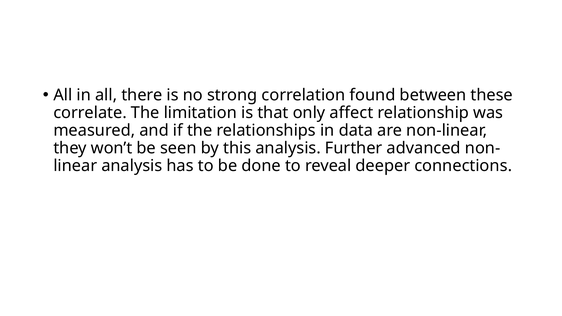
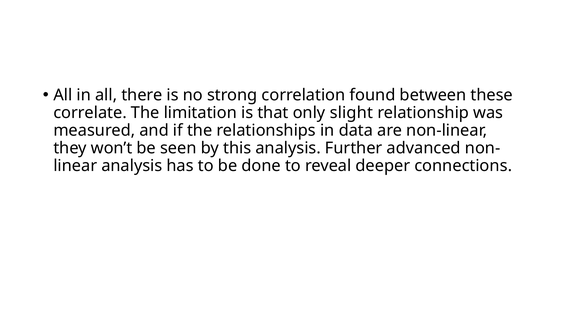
affect: affect -> slight
